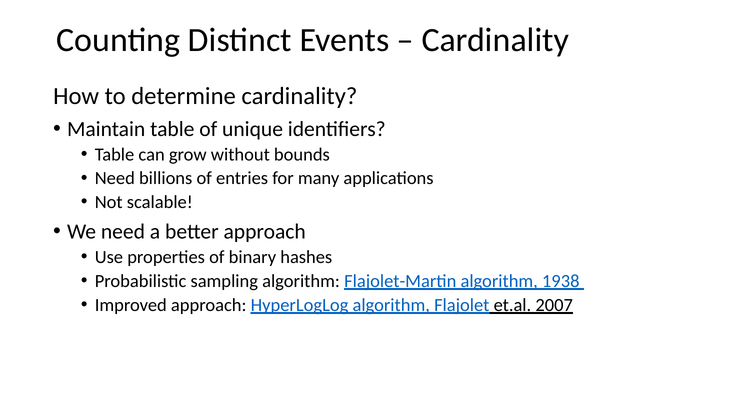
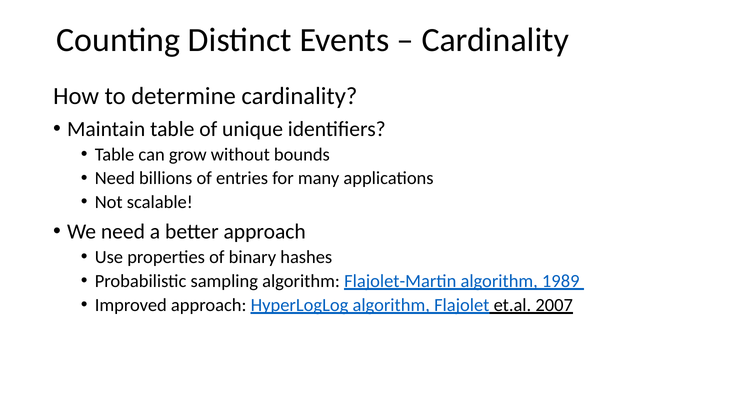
1938: 1938 -> 1989
